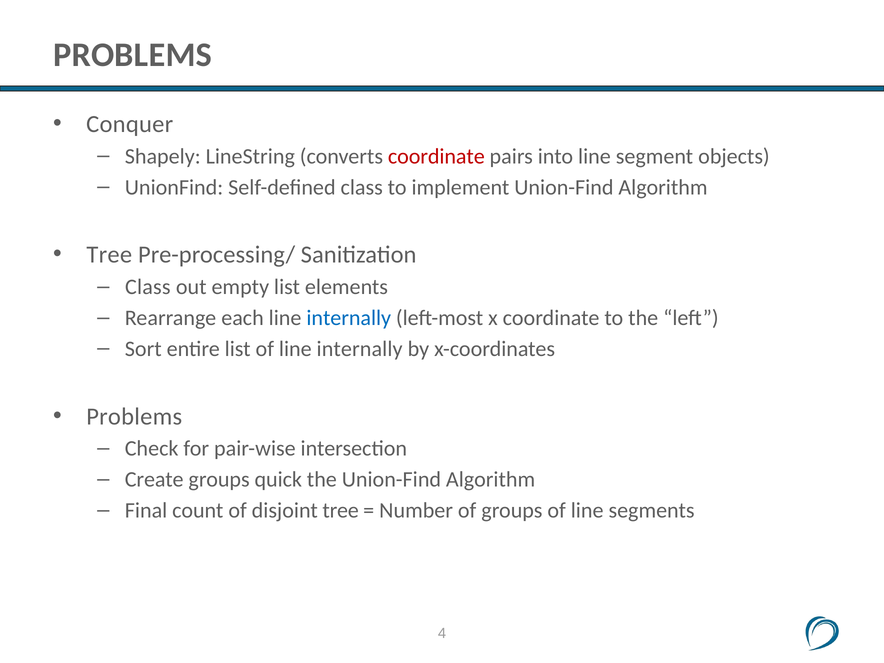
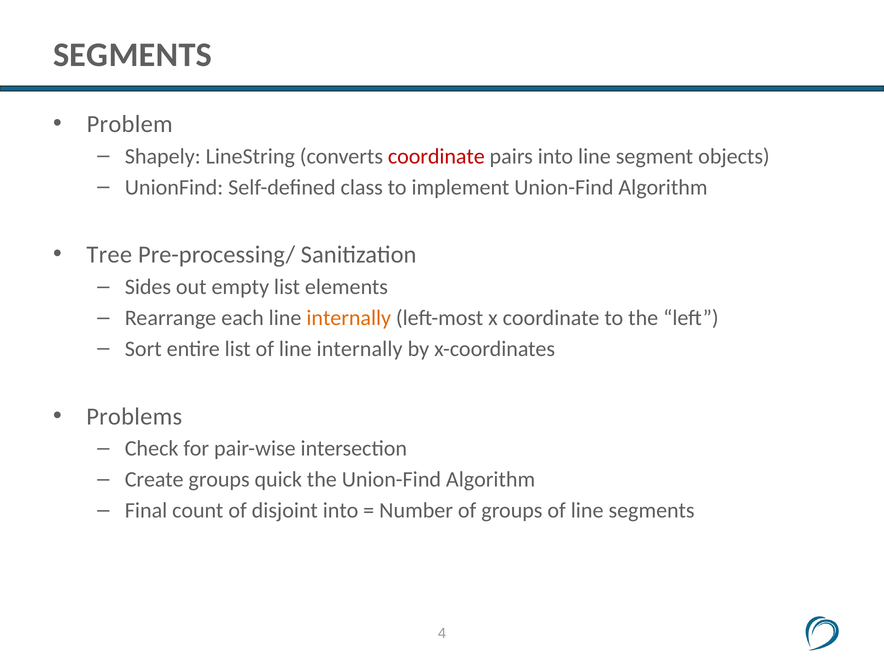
PROBLEMS at (133, 55): PROBLEMS -> SEGMENTS
Conquer: Conquer -> Problem
Class at (148, 287): Class -> Sides
internally at (349, 318) colour: blue -> orange
disjoint tree: tree -> into
